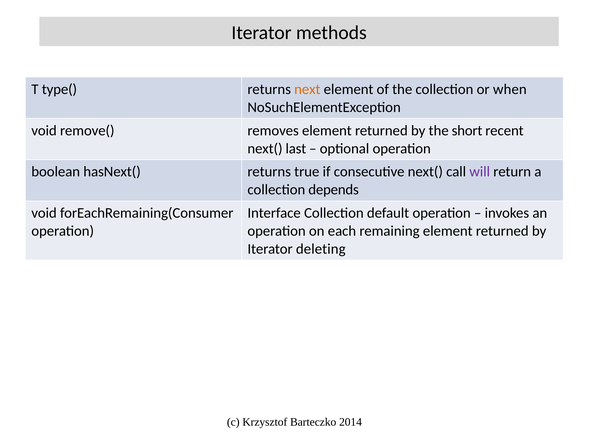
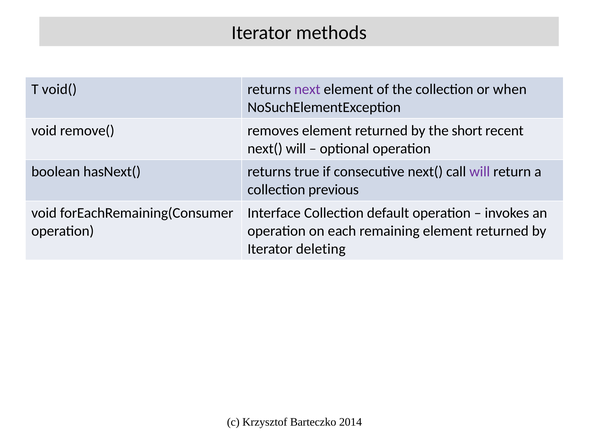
type(: type( -> void(
next colour: orange -> purple
next( last: last -> will
depends: depends -> previous
